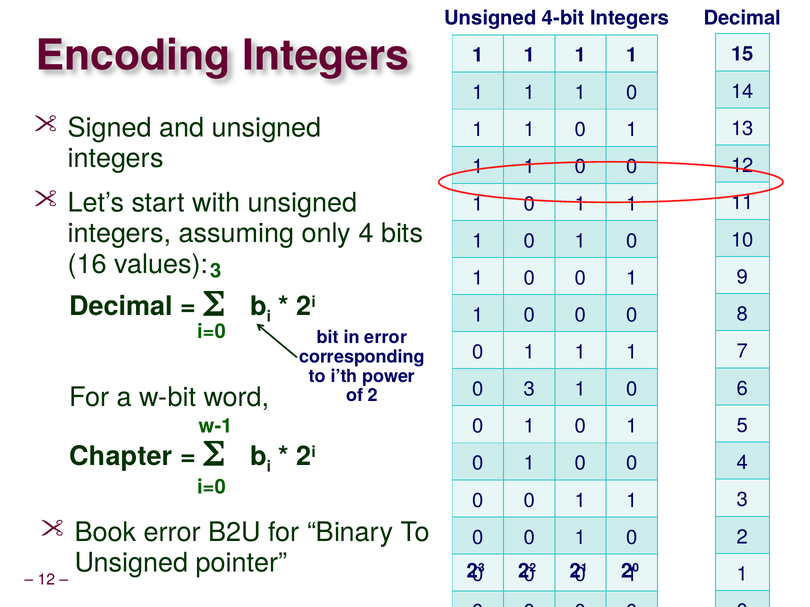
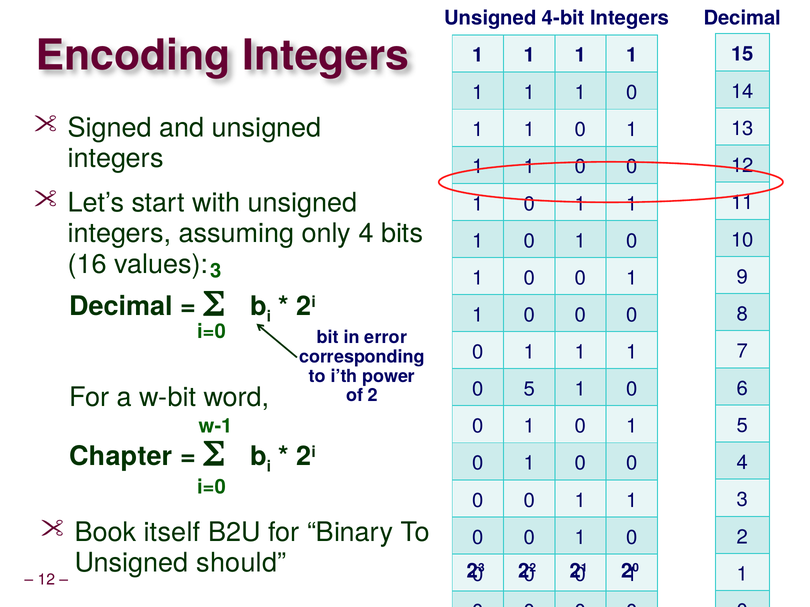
0 3: 3 -> 5
Book error: error -> itself
pointer: pointer -> should
